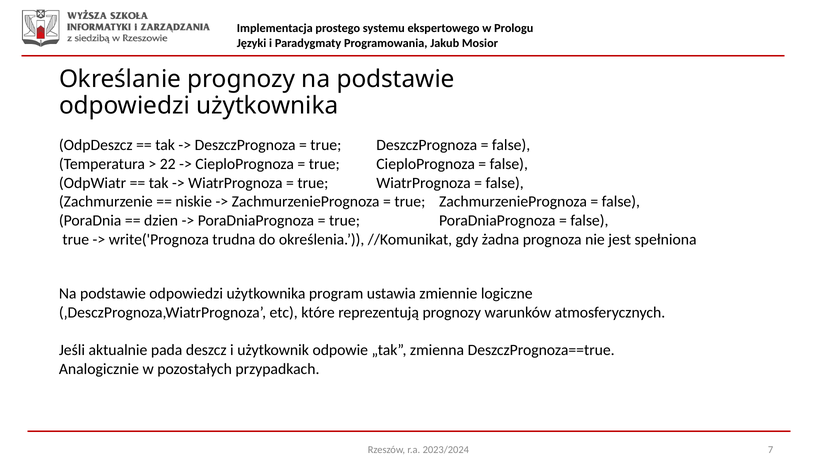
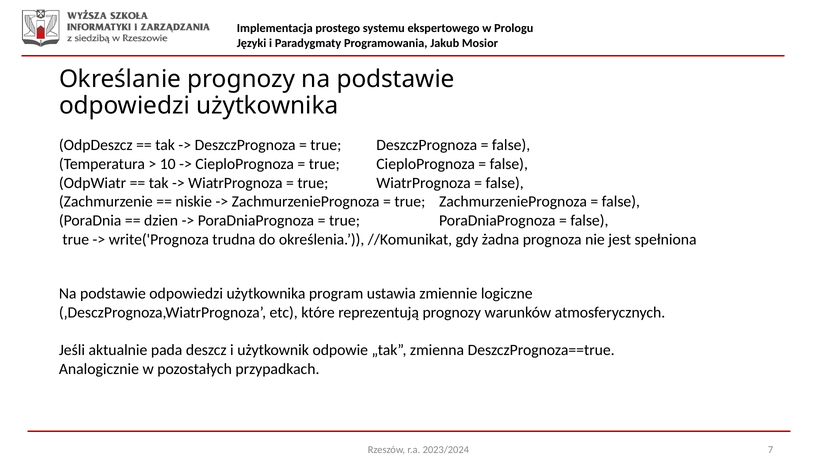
22: 22 -> 10
